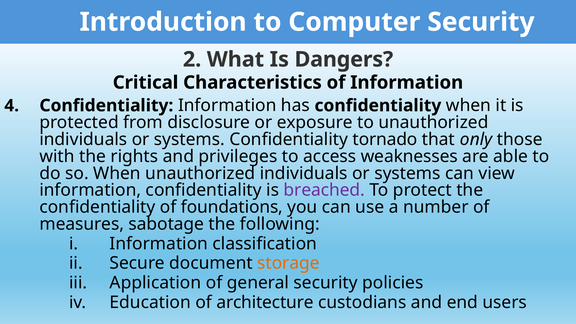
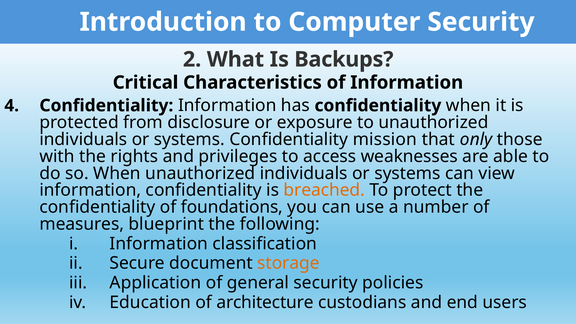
Dangers: Dangers -> Backups
tornado: tornado -> mission
breached colour: purple -> orange
sabotage: sabotage -> blueprint
